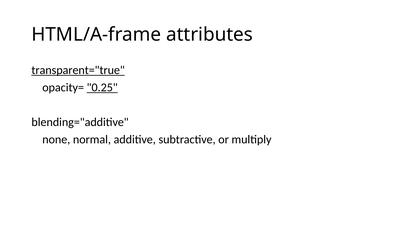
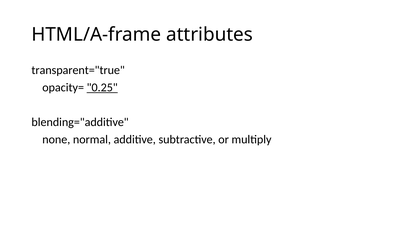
transparent="true underline: present -> none
